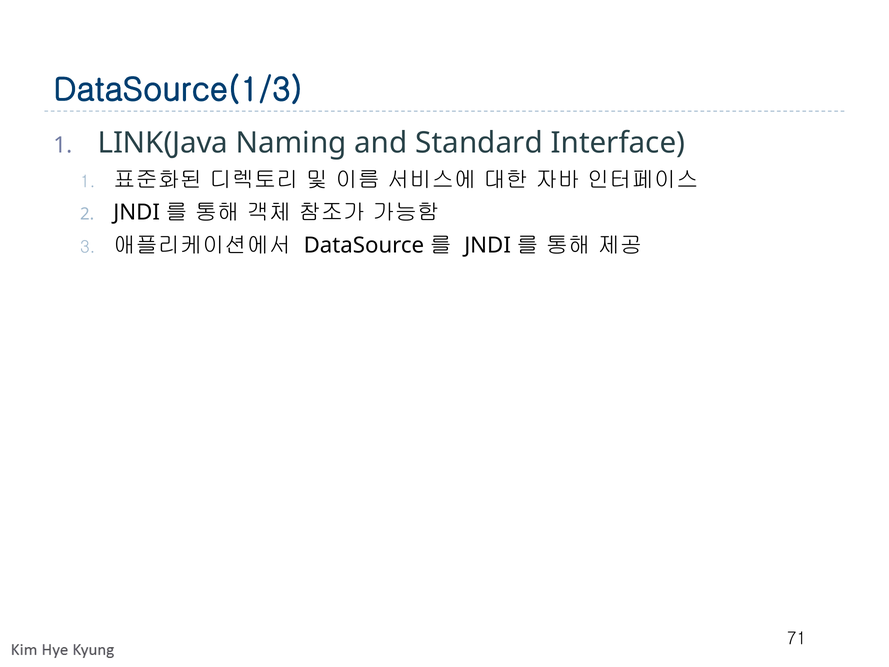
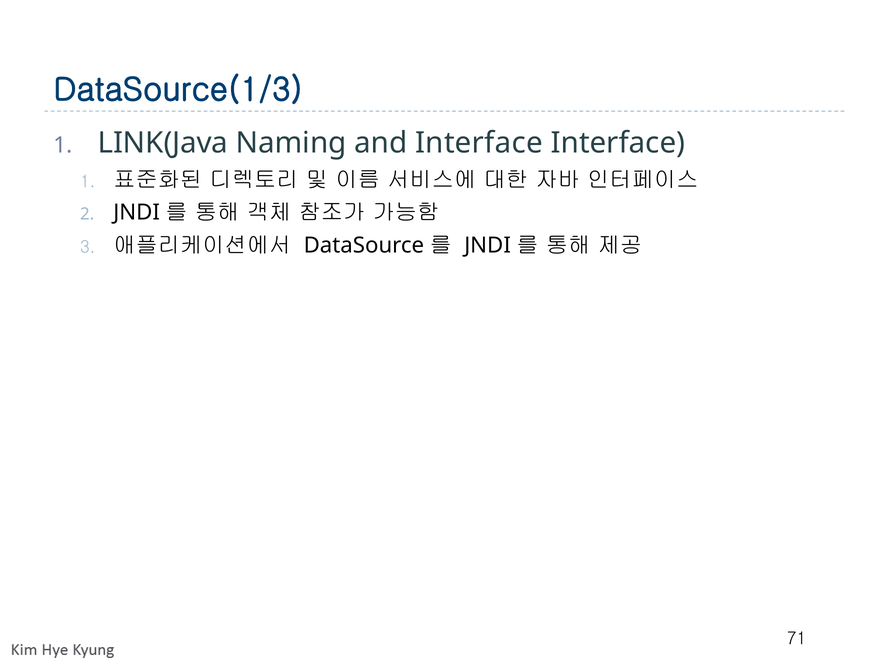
and Standard: Standard -> Interface
